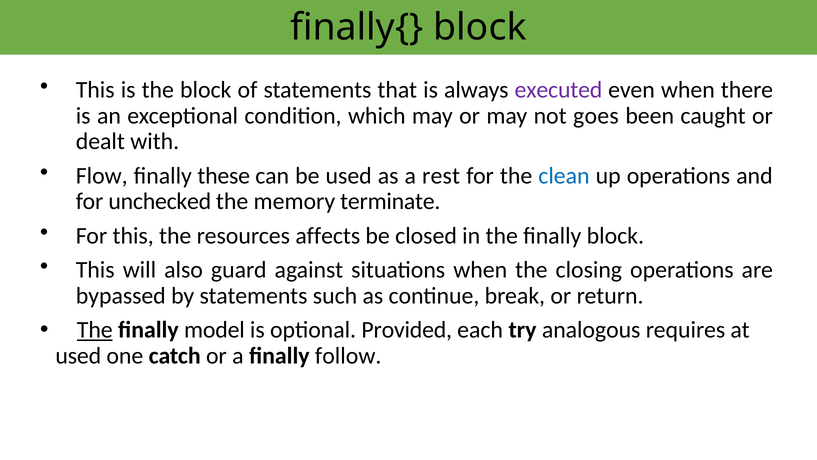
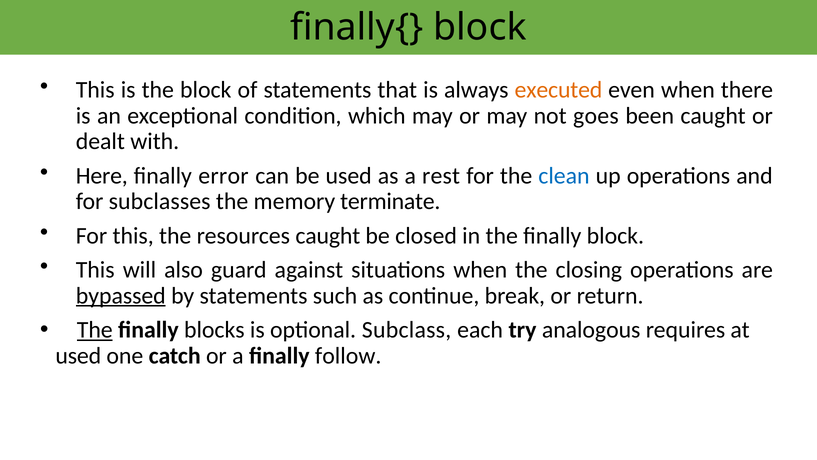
executed colour: purple -> orange
Flow: Flow -> Here
these: these -> error
unchecked: unchecked -> subclasses
resources affects: affects -> caught
bypassed underline: none -> present
model: model -> blocks
Provided: Provided -> Subclass
